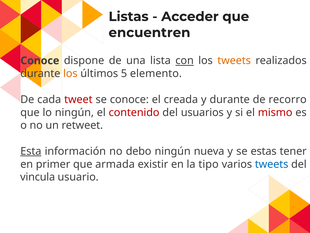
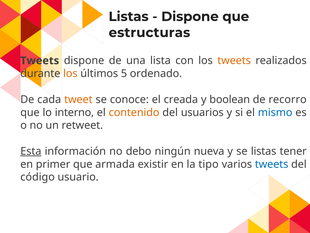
Acceder at (190, 17): Acceder -> Dispone
encuentren: encuentren -> estructuras
Conoce at (40, 61): Conoce -> Tweets
con underline: present -> none
elemento: elemento -> ordenado
tweet colour: red -> orange
y durante: durante -> boolean
lo ningún: ningún -> interno
contenido colour: red -> orange
mismo colour: red -> blue
se estas: estas -> listas
vincula: vincula -> código
